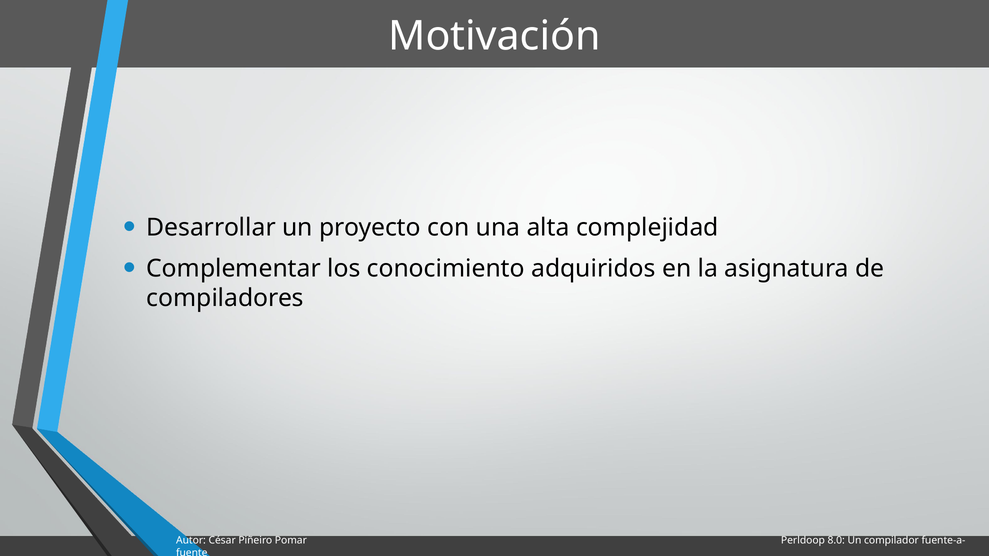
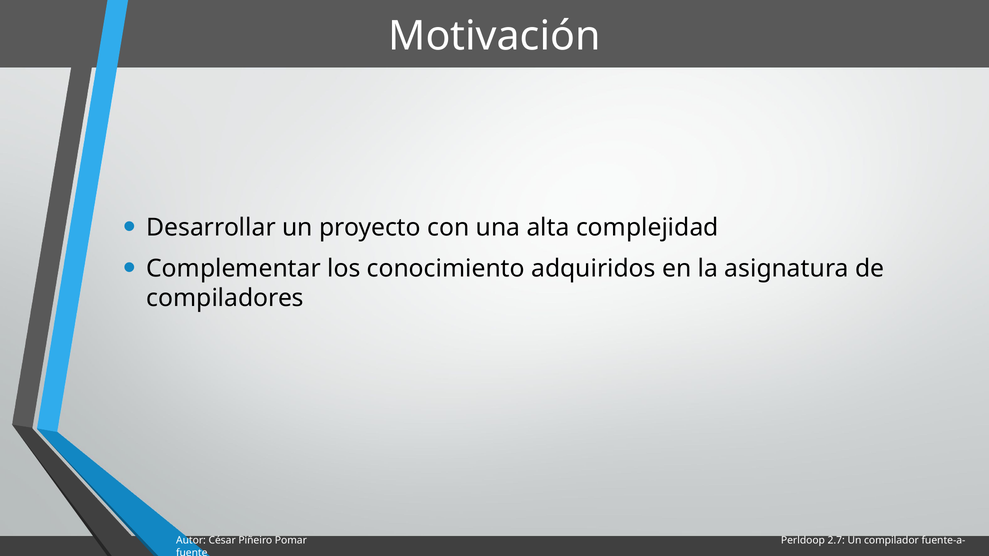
8.0: 8.0 -> 2.7
